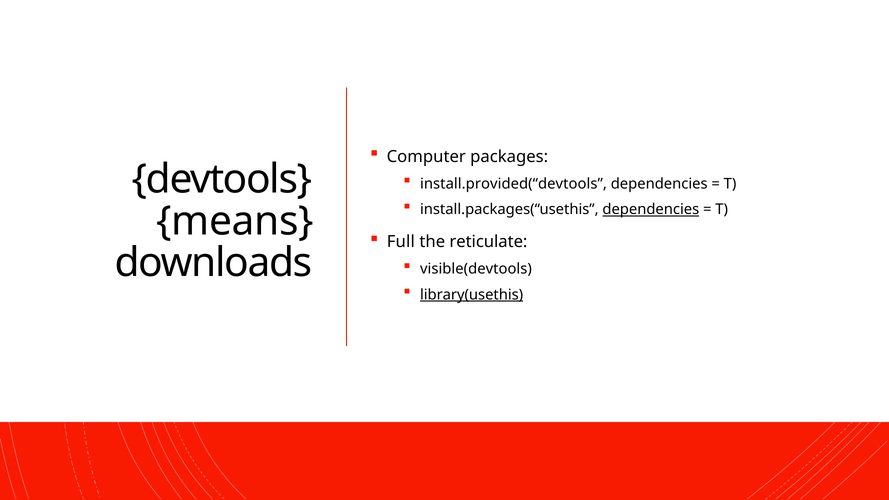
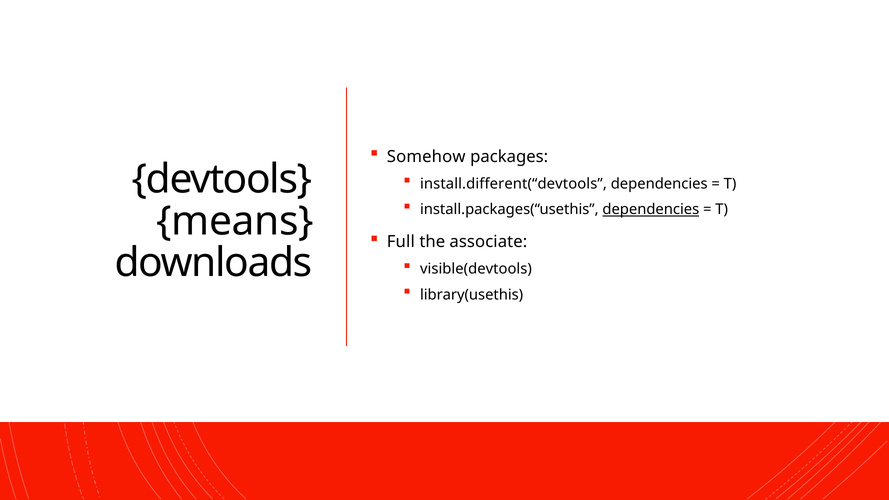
Computer: Computer -> Somehow
install.provided(“devtools: install.provided(“devtools -> install.different(“devtools
reticulate: reticulate -> associate
library(usethis underline: present -> none
